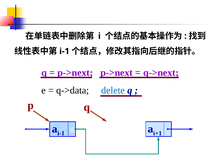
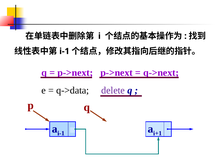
delete colour: blue -> purple
